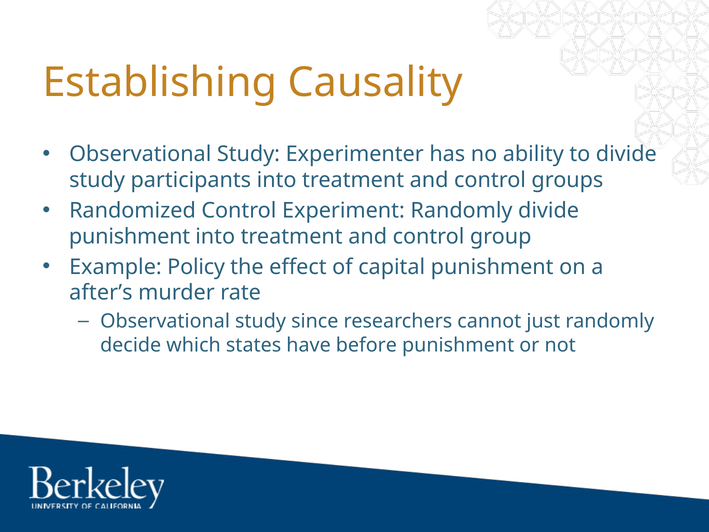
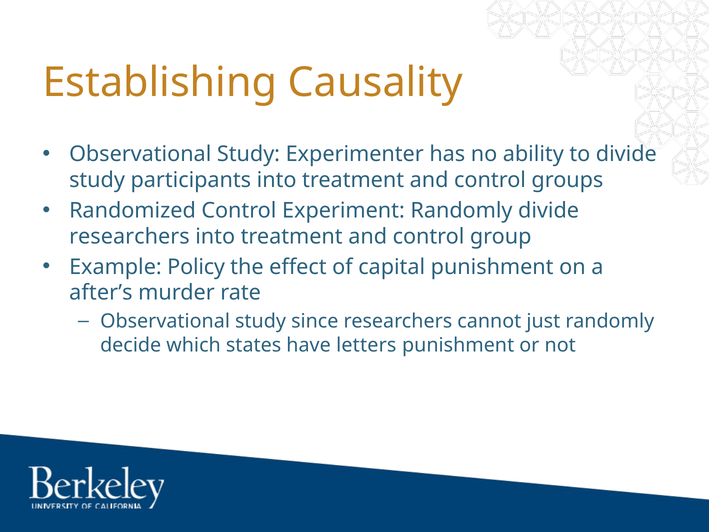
punishment at (130, 236): punishment -> researchers
before: before -> letters
